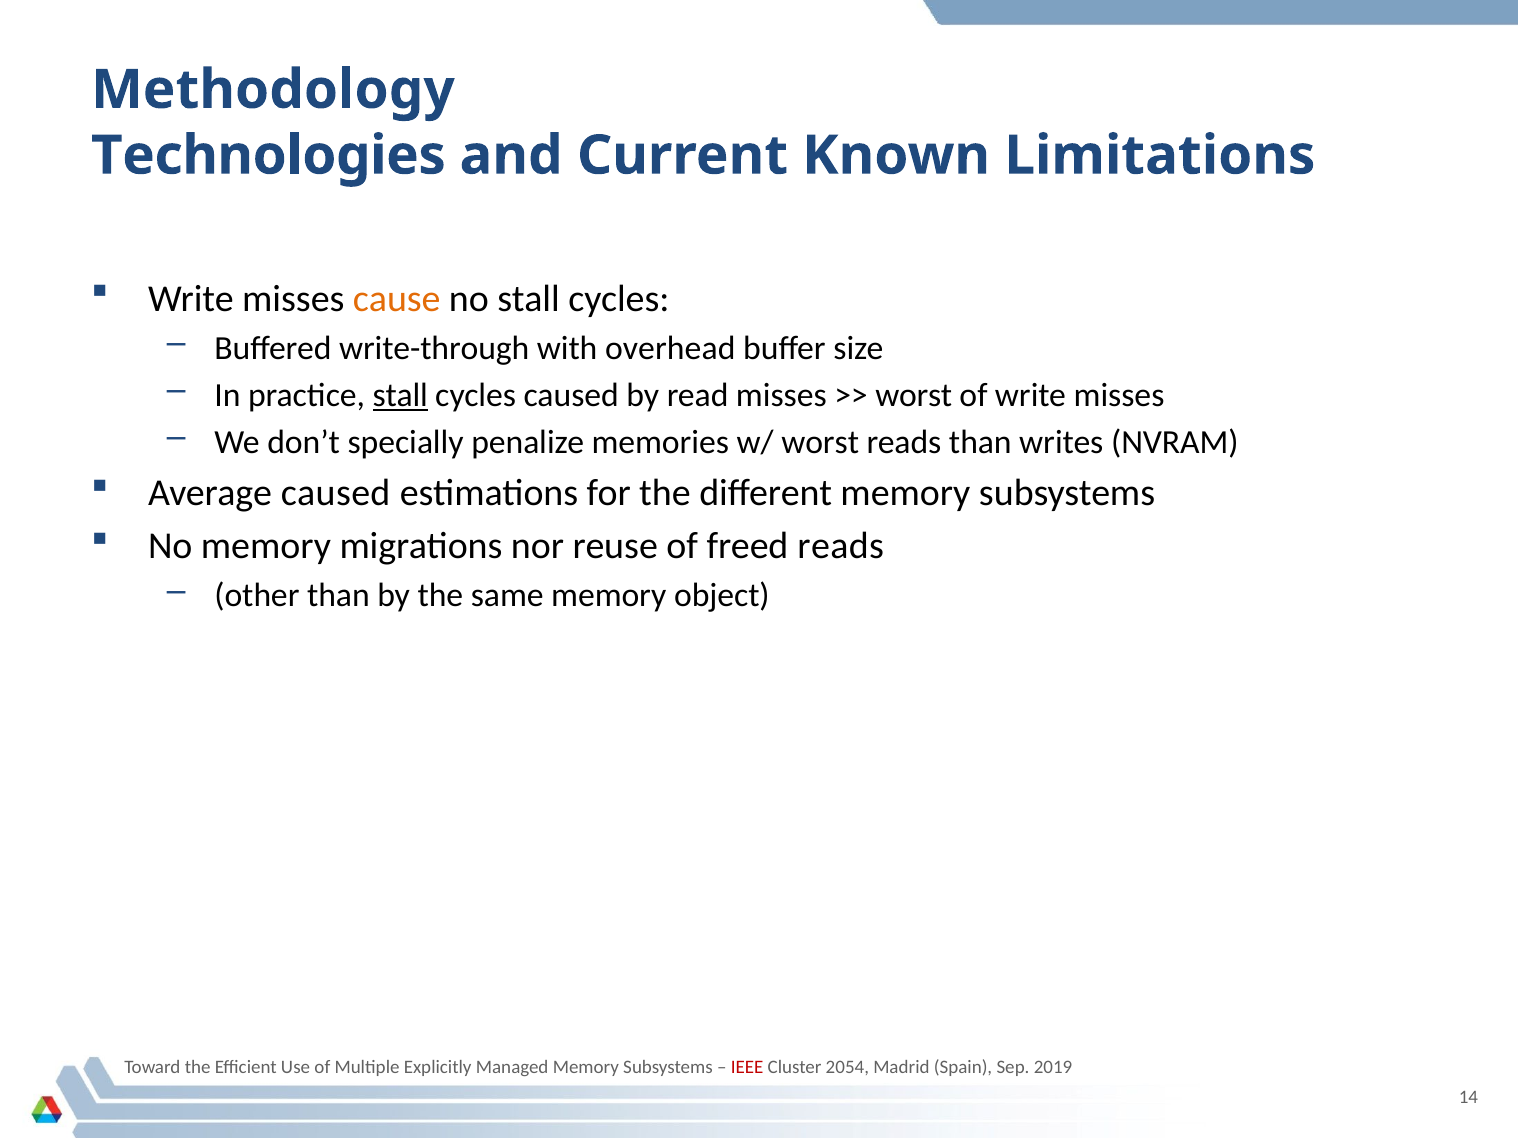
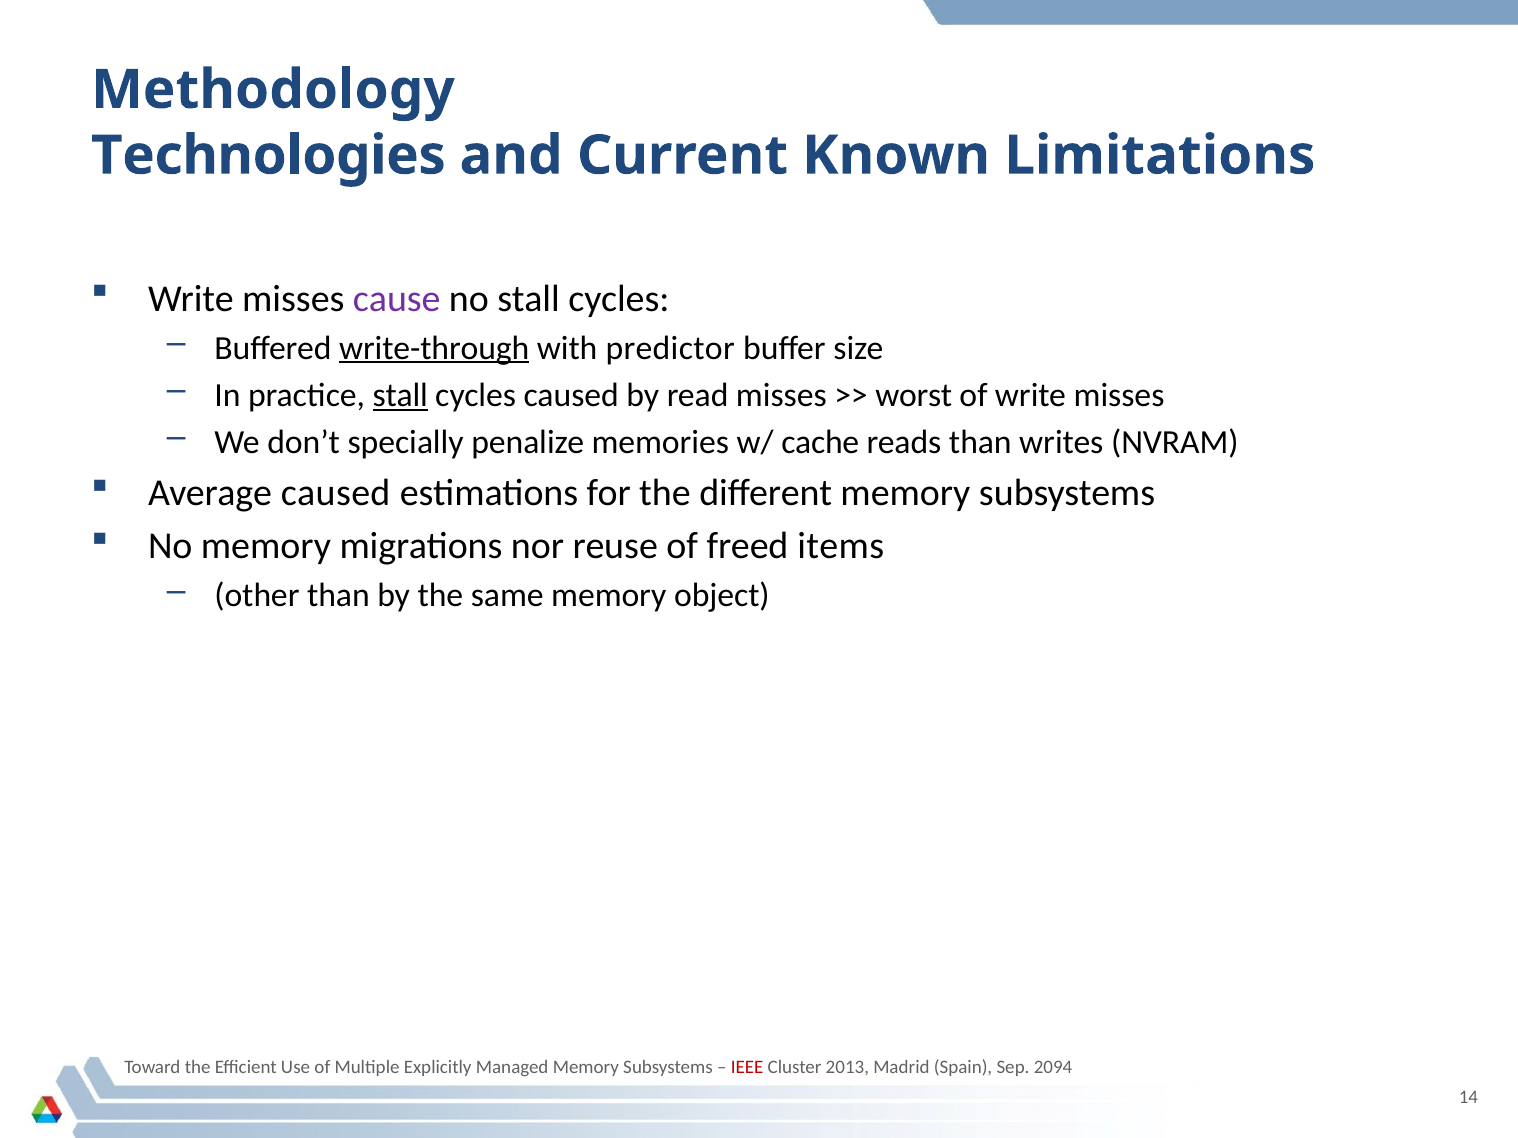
cause colour: orange -> purple
write-through underline: none -> present
overhead: overhead -> predictor
w/ worst: worst -> cache
freed reads: reads -> items
2054: 2054 -> 2013
2019: 2019 -> 2094
